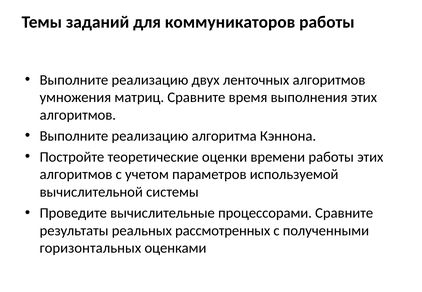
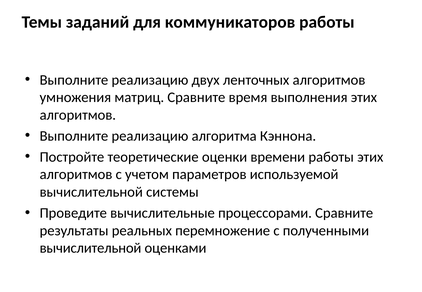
рассмотренных: рассмотренных -> перемножение
горизонтальных at (90, 248): горизонтальных -> вычислительной
